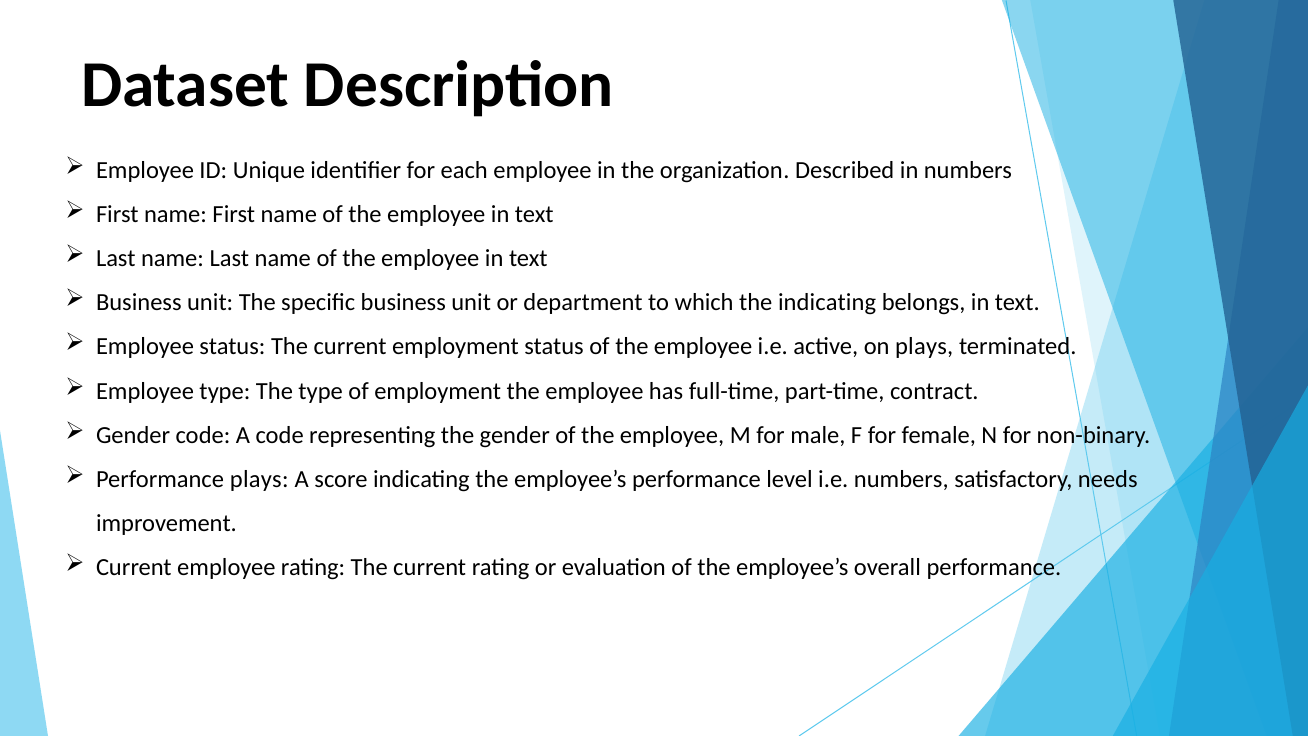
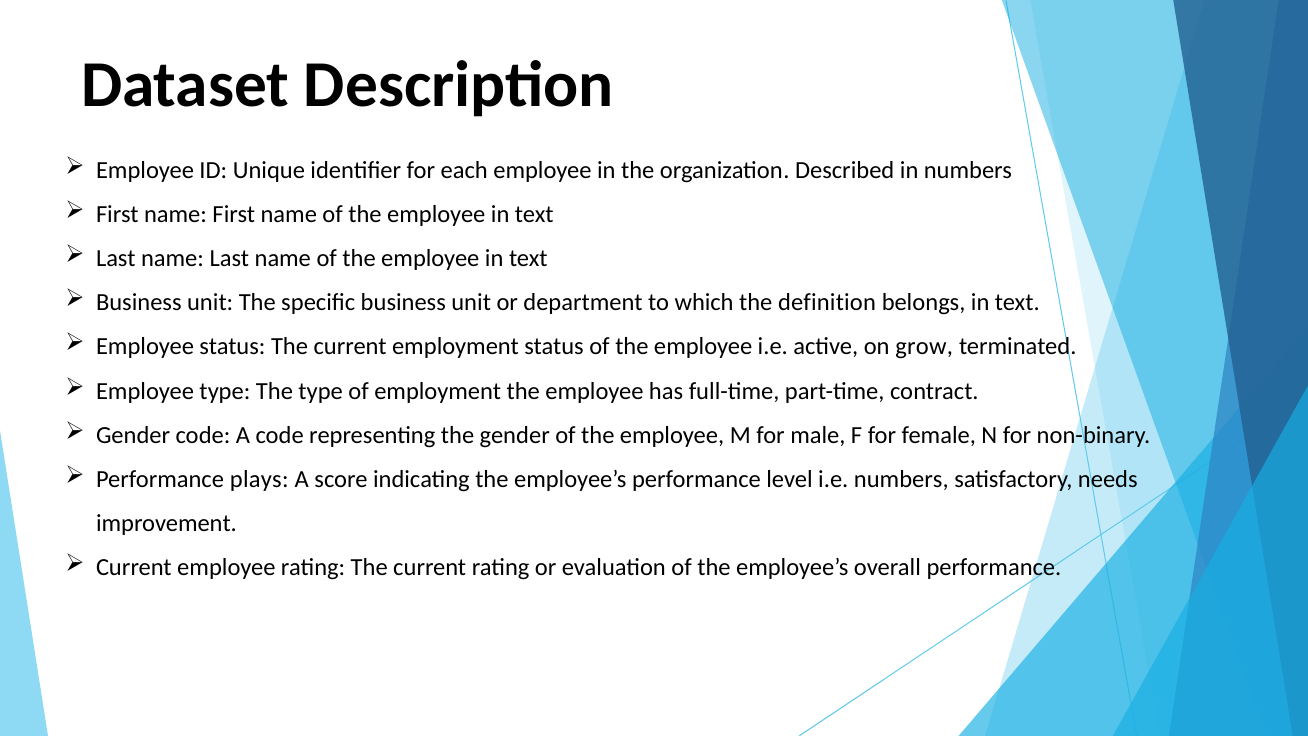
the indicating: indicating -> definition
on plays: plays -> grow
